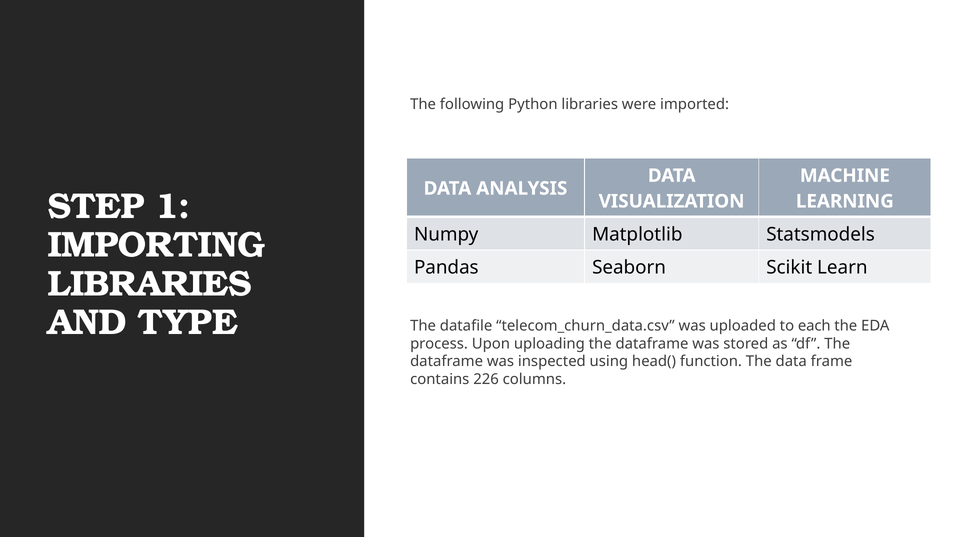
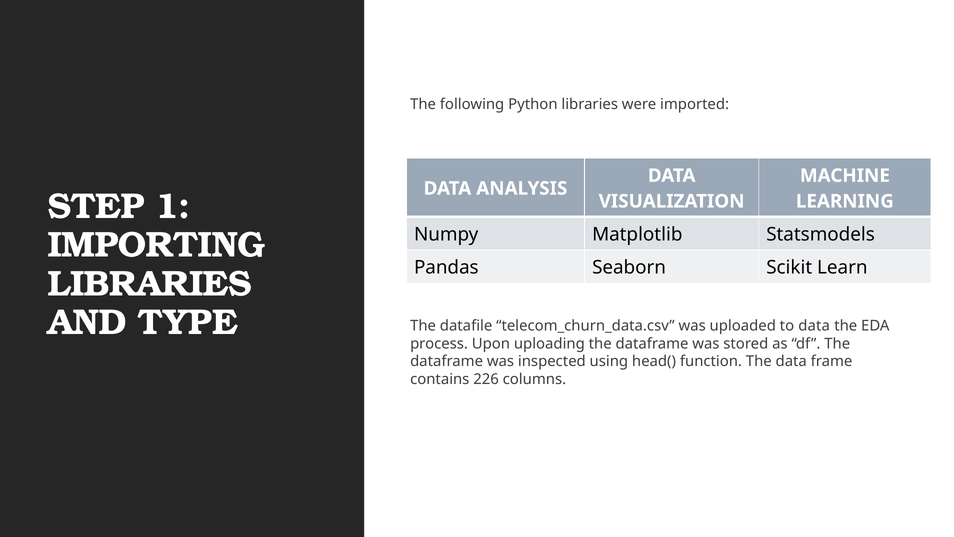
to each: each -> data
